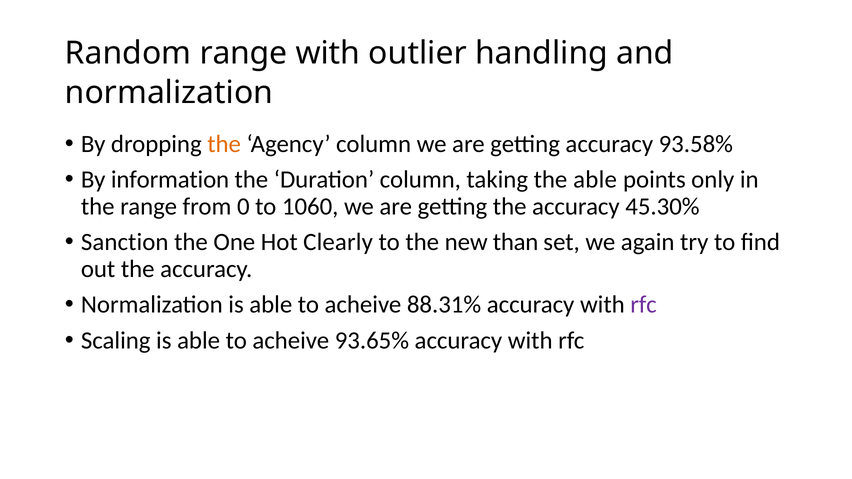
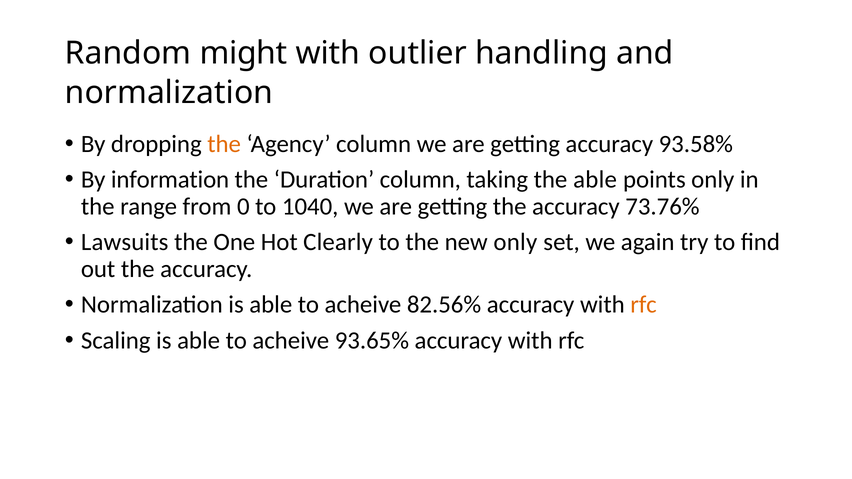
Random range: range -> might
1060: 1060 -> 1040
45.30%: 45.30% -> 73.76%
Sanction: Sanction -> Lawsuits
new than: than -> only
88.31%: 88.31% -> 82.56%
rfc at (643, 305) colour: purple -> orange
